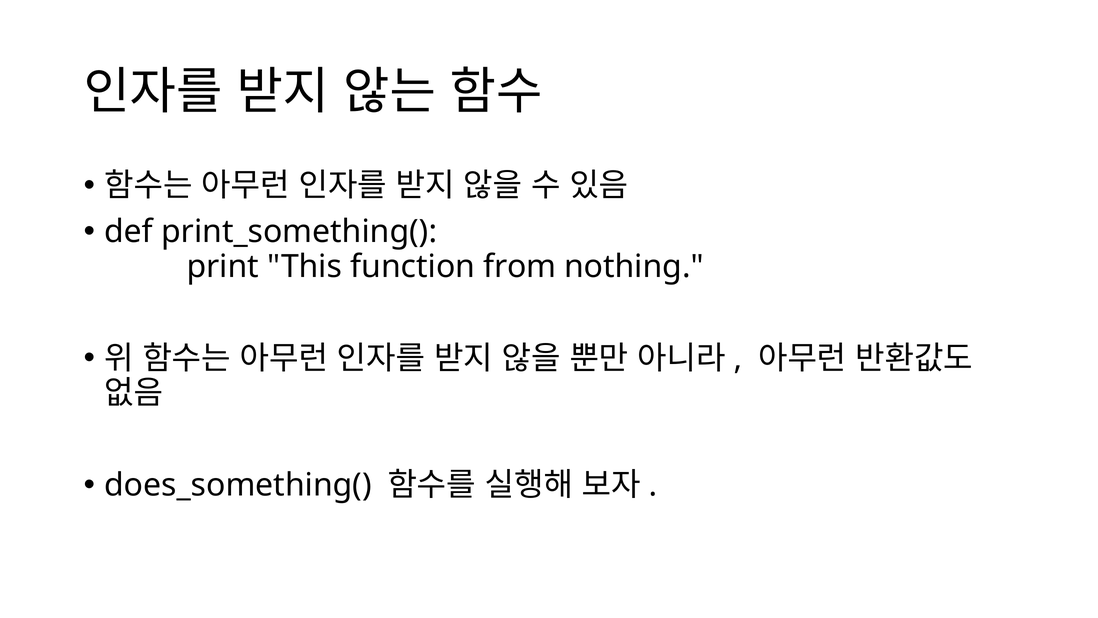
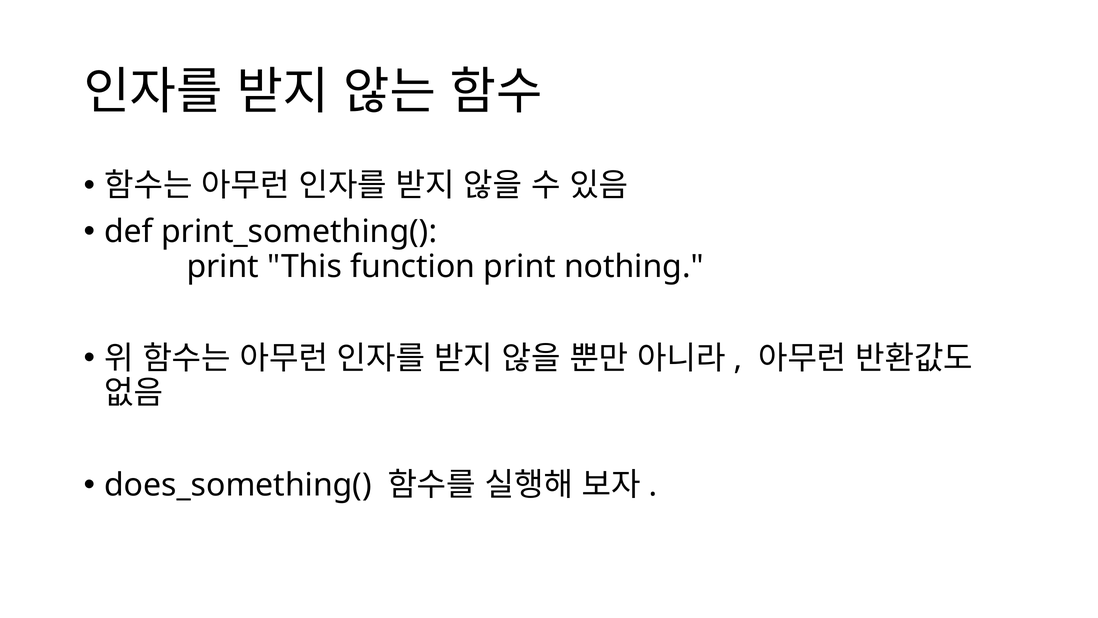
function from: from -> print
